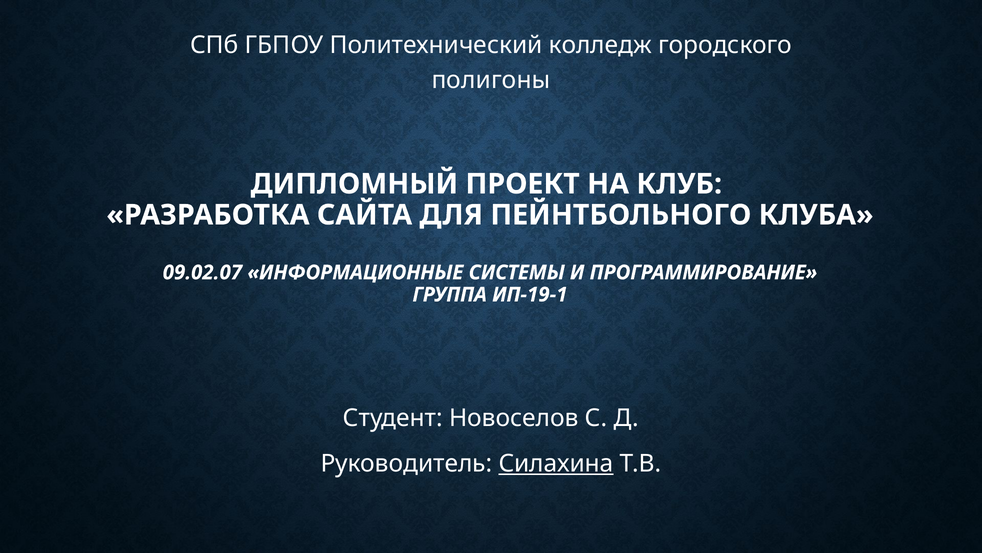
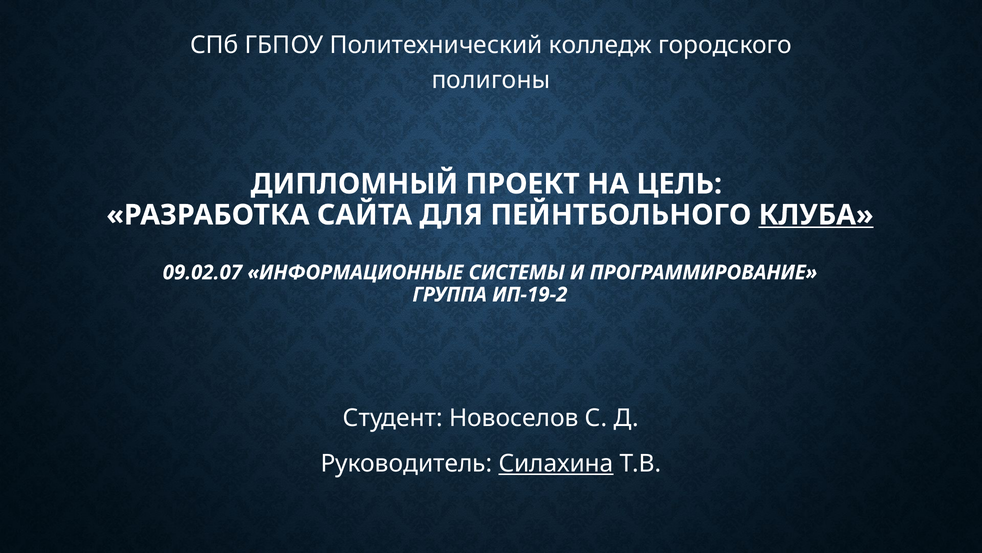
КЛУБ: КЛУБ -> ЦЕЛЬ
КЛУБА underline: none -> present
ИП-19-1: ИП-19-1 -> ИП-19-2
